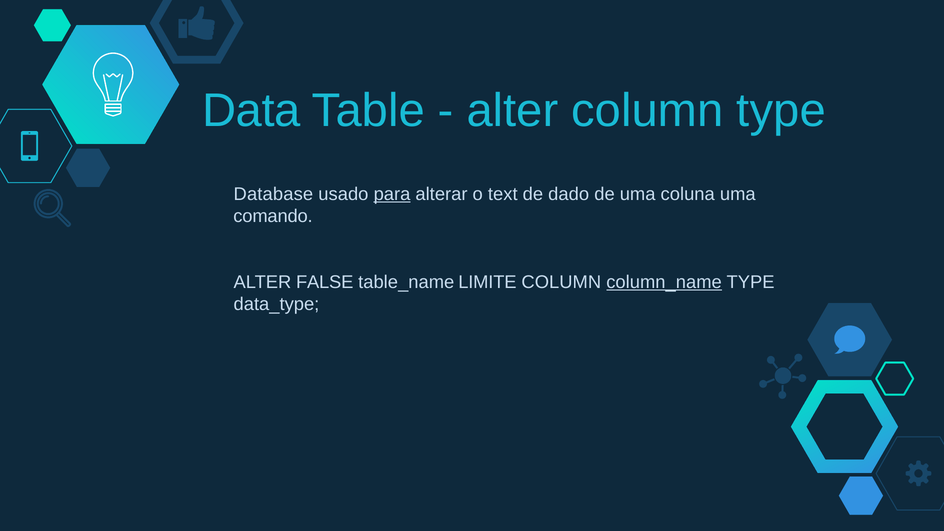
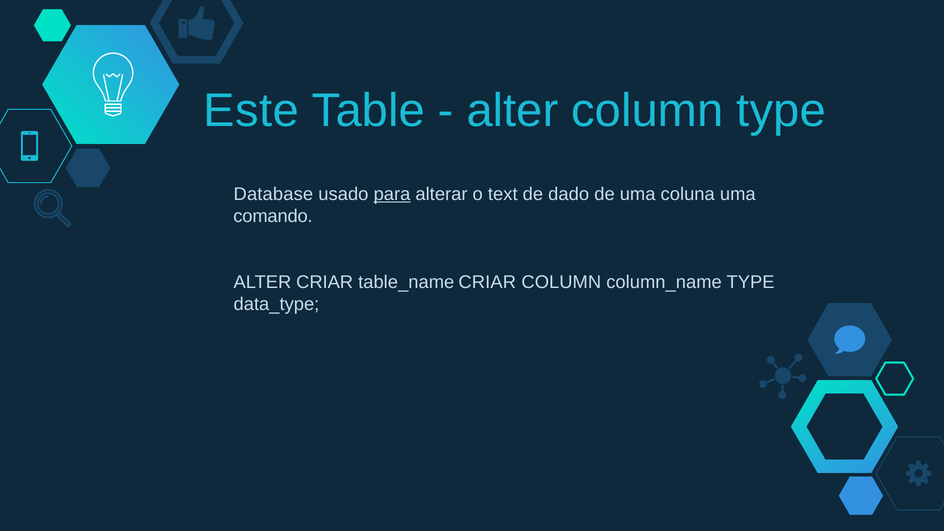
Data: Data -> Este
ALTER FALSE: FALSE -> CRIAR
table_name LIMITE: LIMITE -> CRIAR
column_name underline: present -> none
